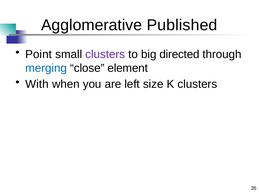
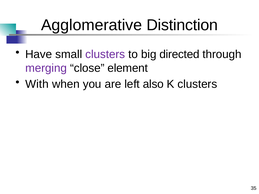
Published: Published -> Distinction
Point: Point -> Have
merging colour: blue -> purple
size: size -> also
